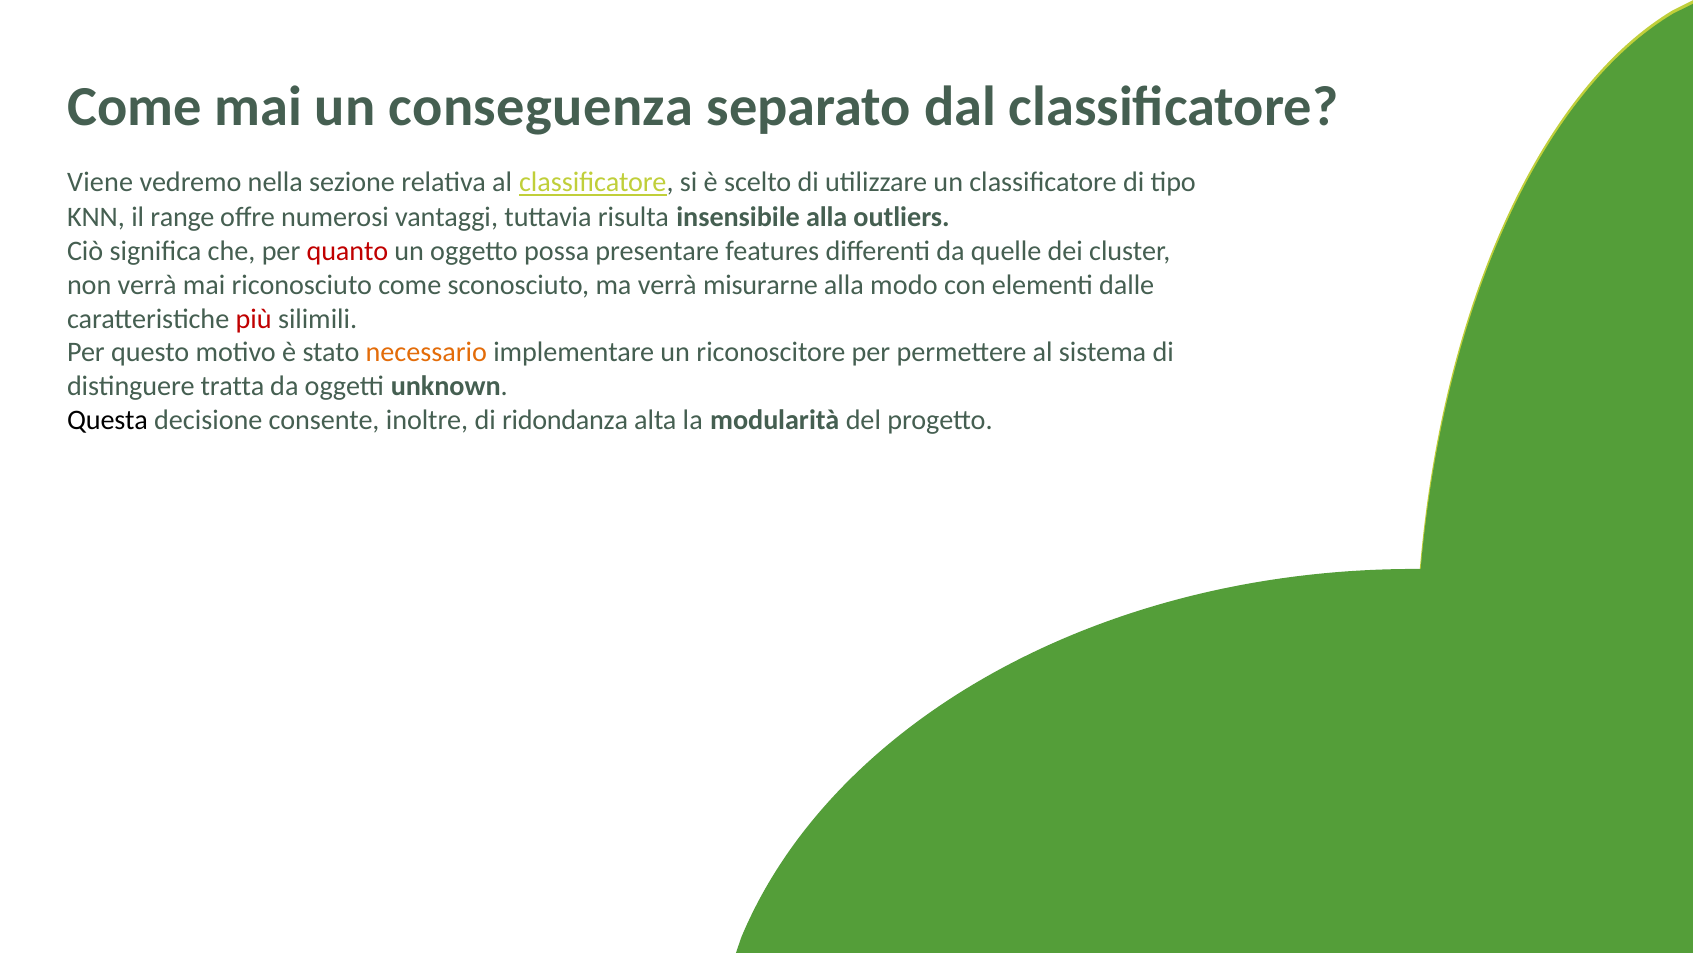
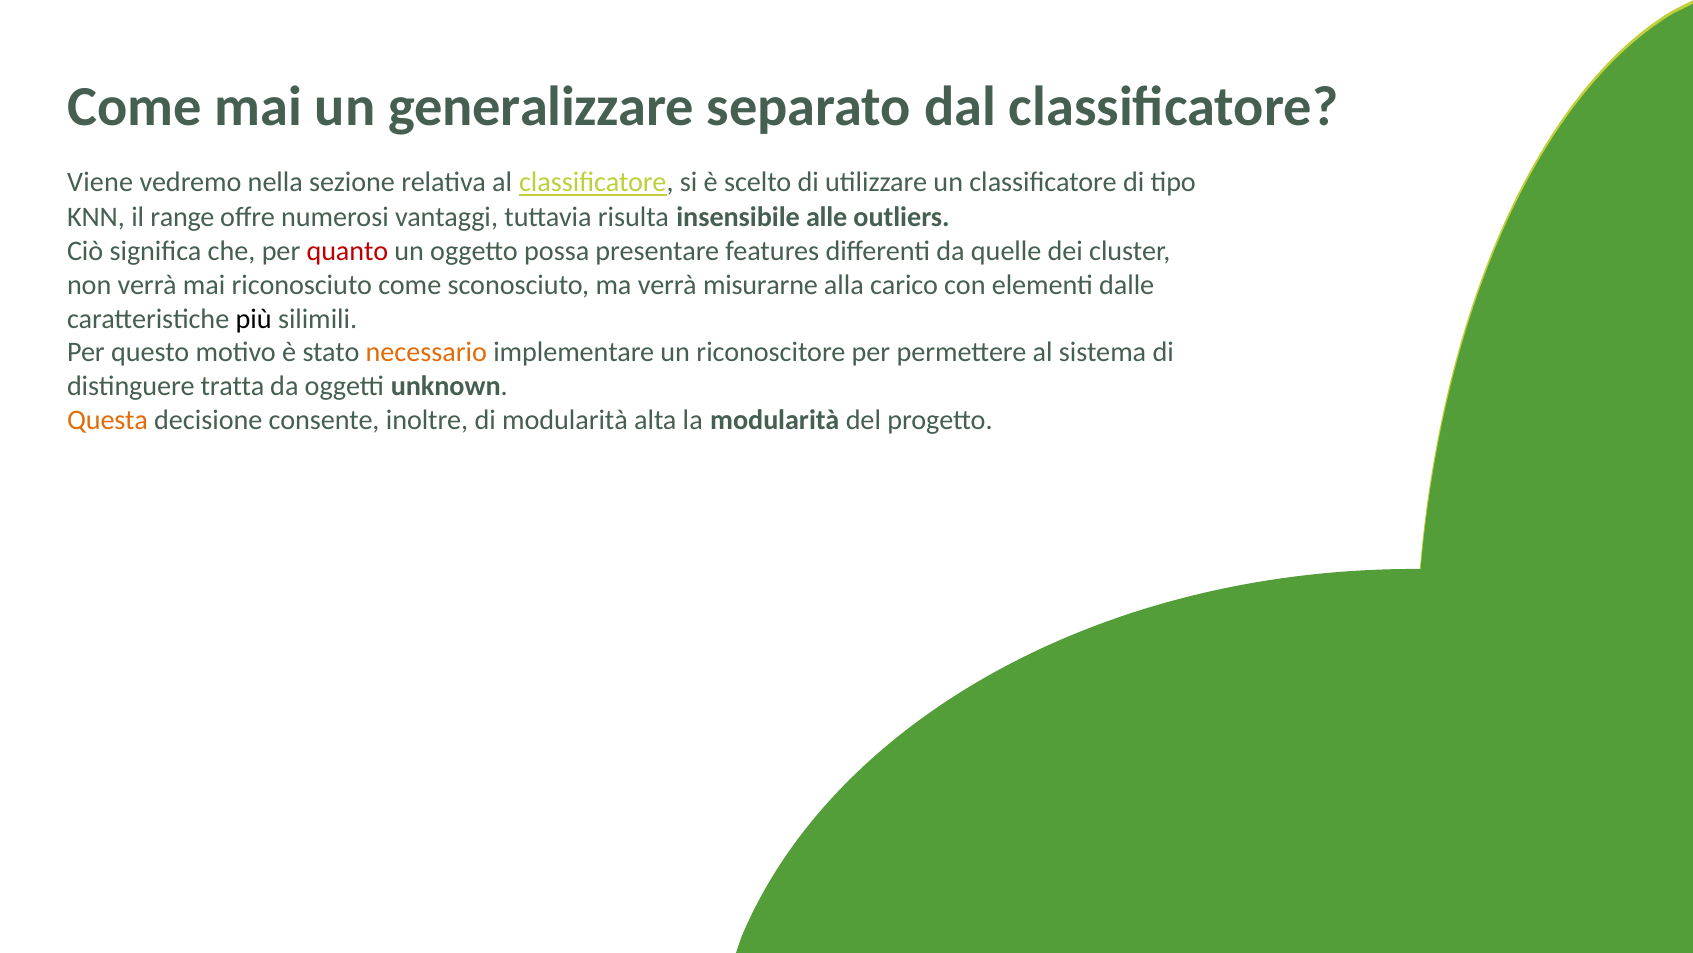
conseguenza: conseguenza -> generalizzare
insensibile alla: alla -> alle
modo: modo -> carico
più colour: red -> black
Questa colour: black -> orange
di ridondanza: ridondanza -> modularità
